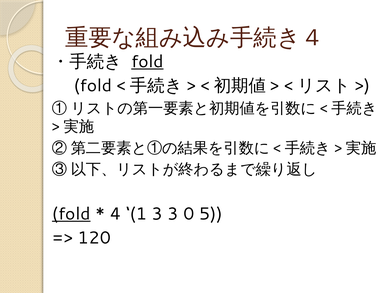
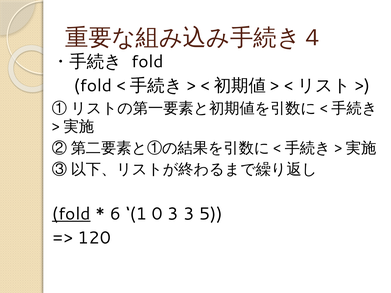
fold at (147, 62) underline: present -> none
4: 4 -> 6
1 3: 3 -> 0
3 0: 0 -> 3
